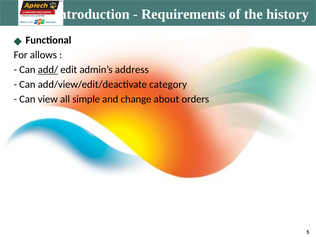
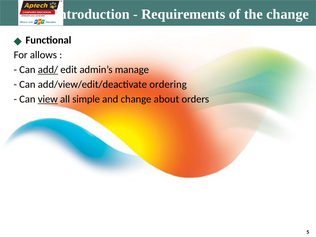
the history: history -> change
address: address -> manage
category: category -> ordering
view underline: none -> present
